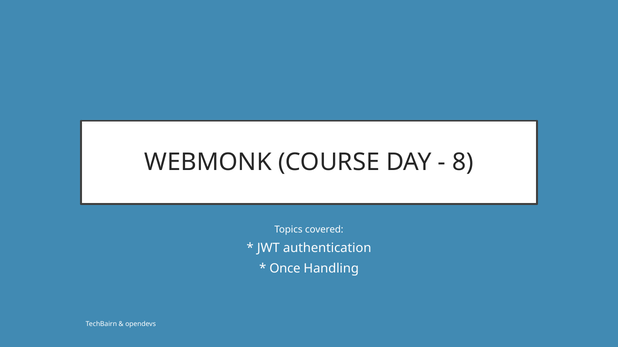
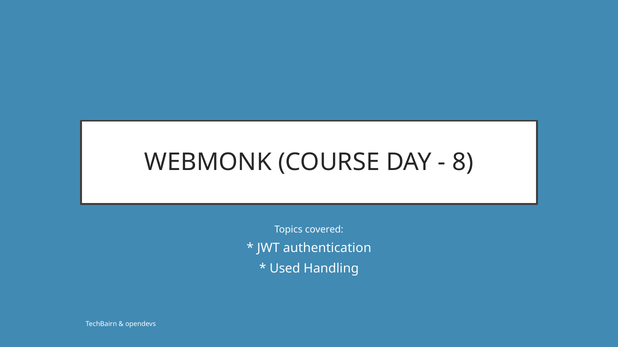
Once: Once -> Used
